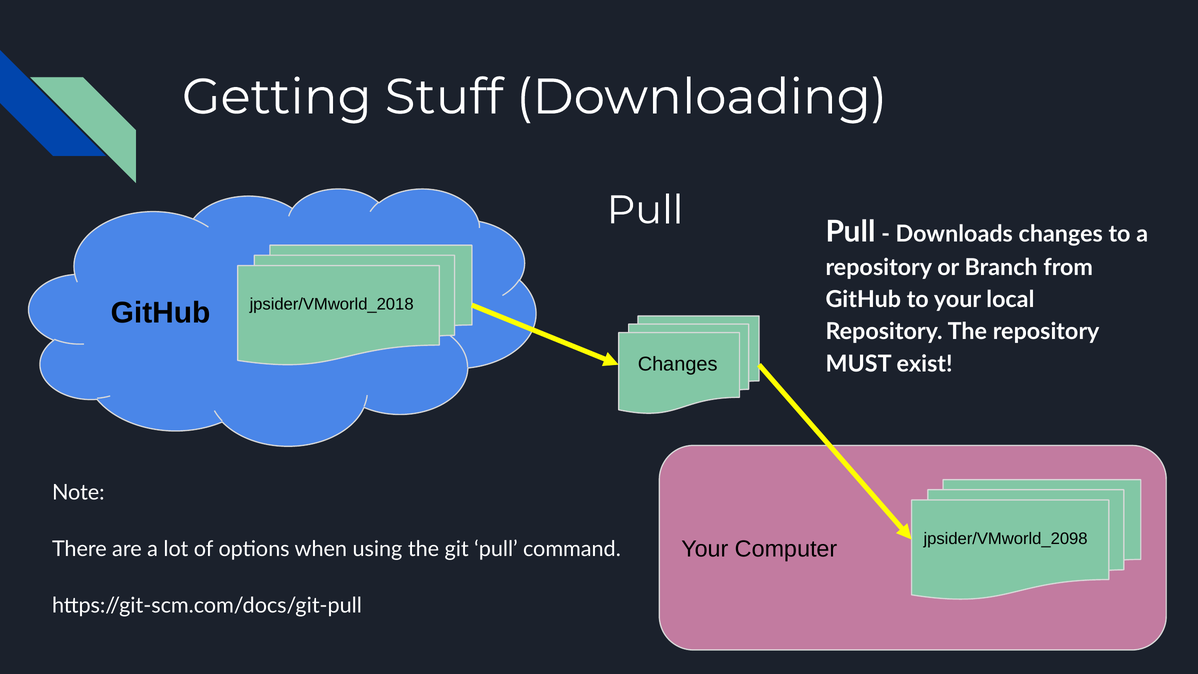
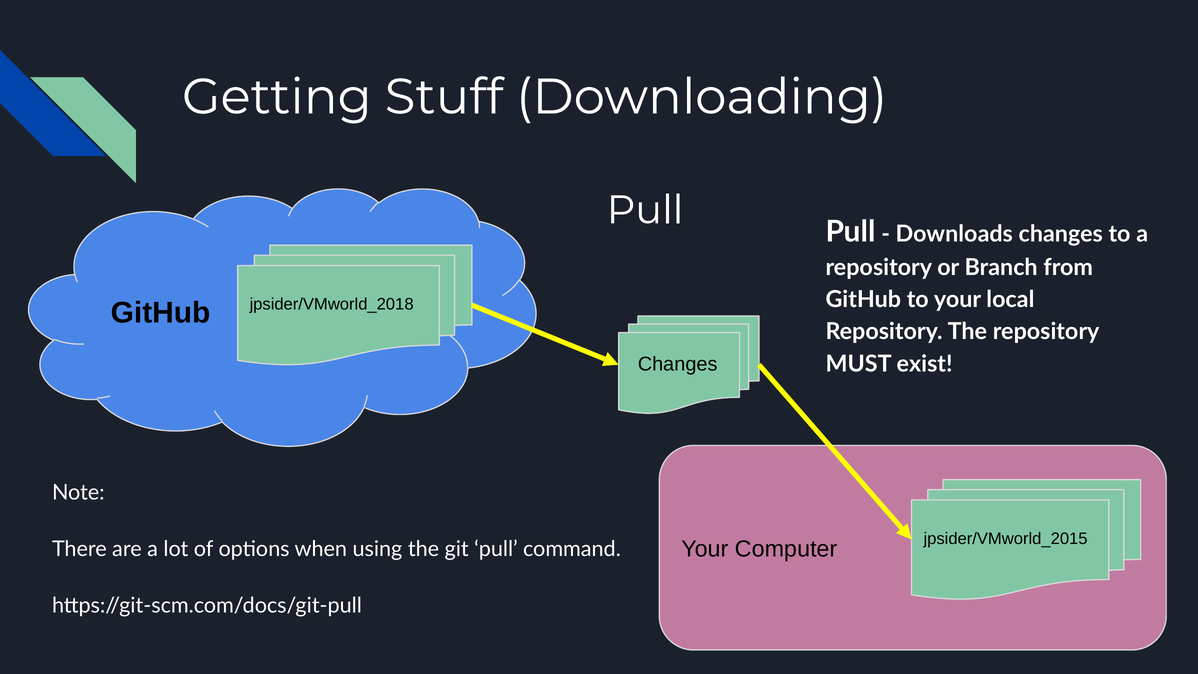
jpsider/VMworld_2098: jpsider/VMworld_2098 -> jpsider/VMworld_2015
